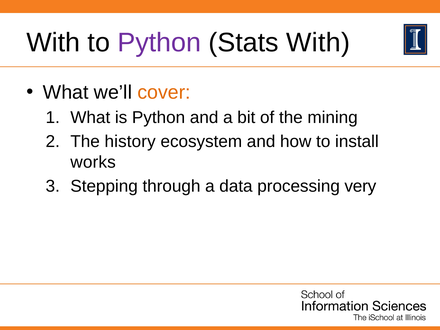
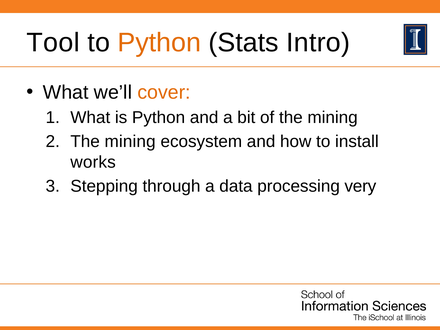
With at (53, 43): With -> Tool
Python at (159, 43) colour: purple -> orange
Stats With: With -> Intro
history at (130, 142): history -> mining
